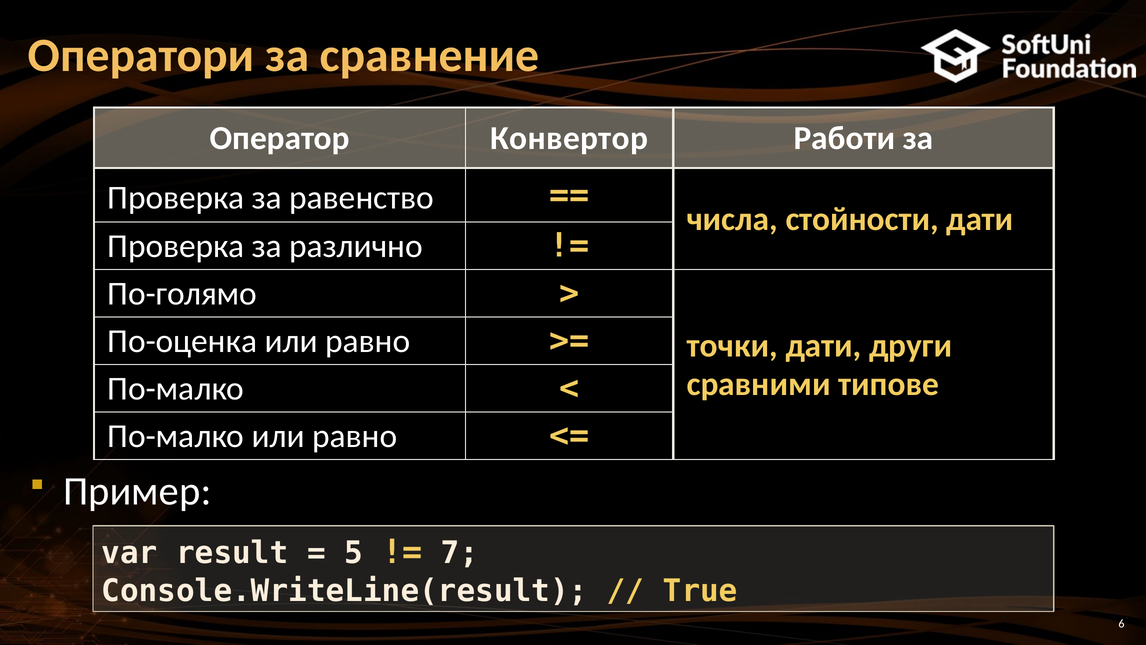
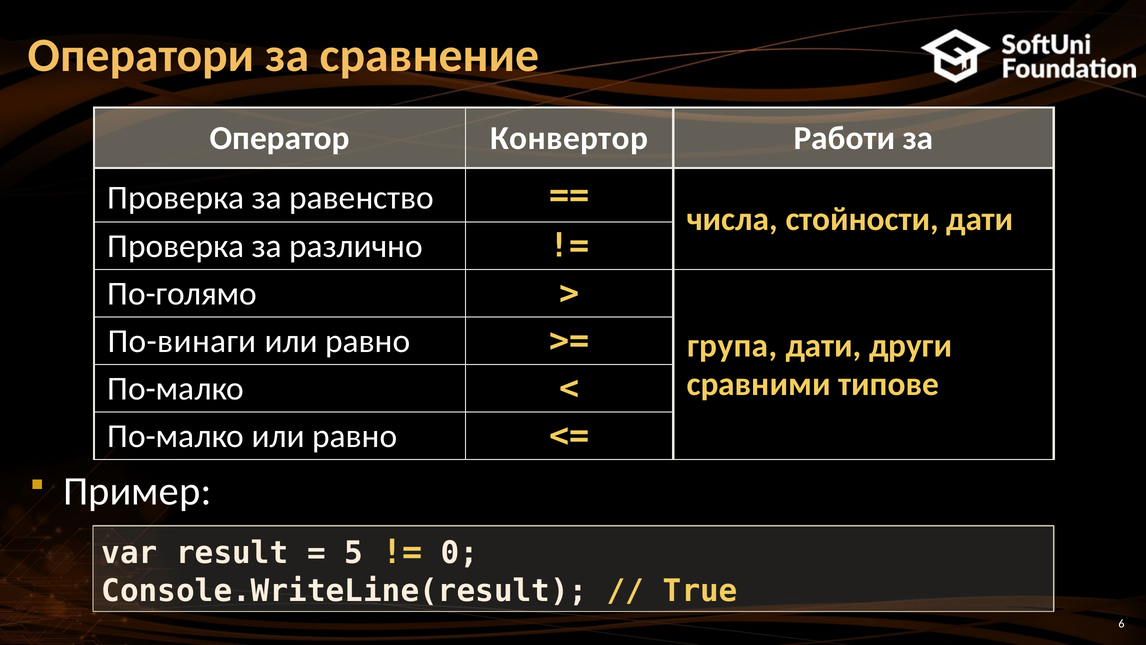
По-оценка: По-оценка -> По-винаги
точки: точки -> група
7: 7 -> 0
